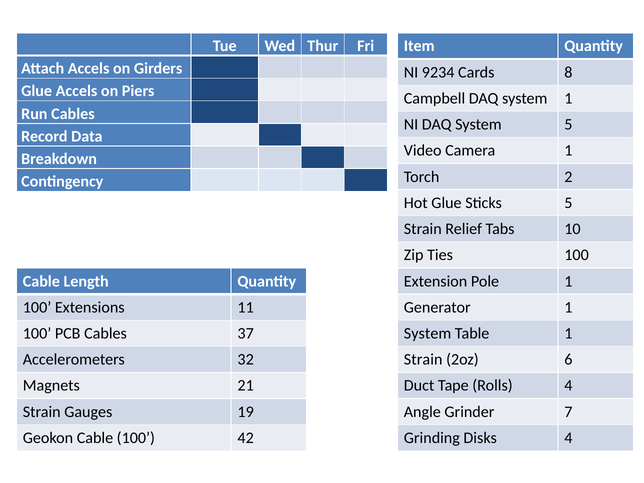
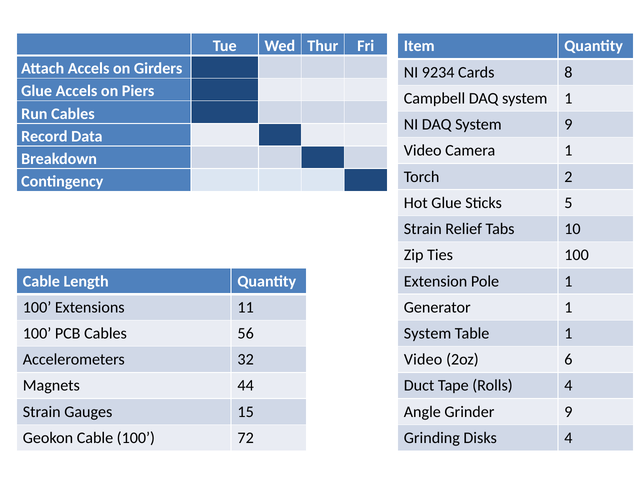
System 5: 5 -> 9
37: 37 -> 56
Strain at (423, 360): Strain -> Video
21: 21 -> 44
Grinder 7: 7 -> 9
19: 19 -> 15
42: 42 -> 72
